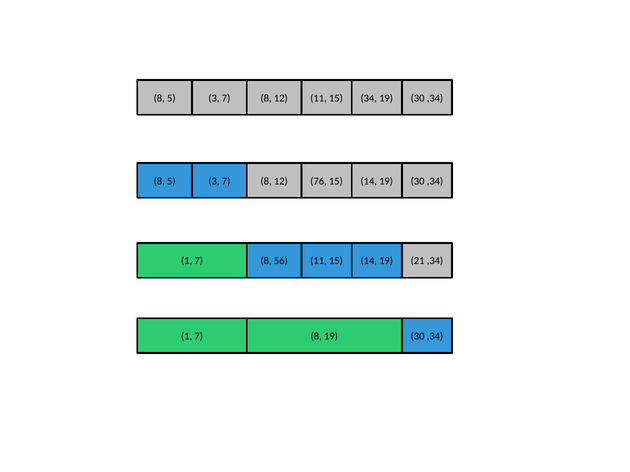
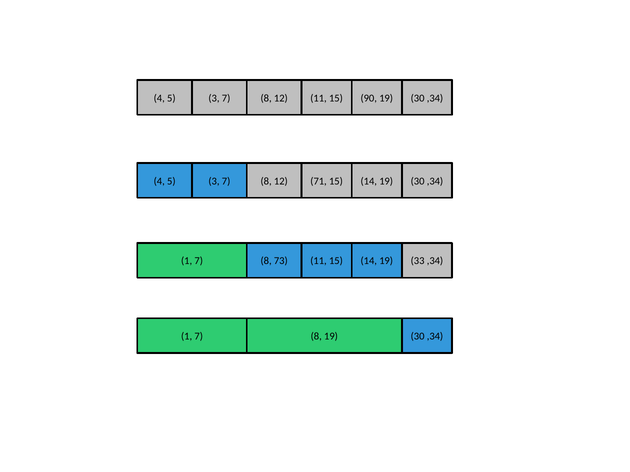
8 at (159, 98): 8 -> 4
34: 34 -> 90
8 at (159, 181): 8 -> 4
76: 76 -> 71
56: 56 -> 73
21: 21 -> 33
